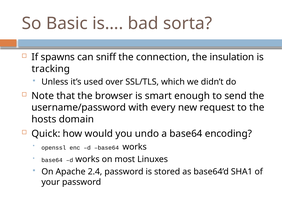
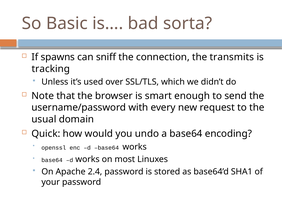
insulation: insulation -> transmits
hosts: hosts -> usual
